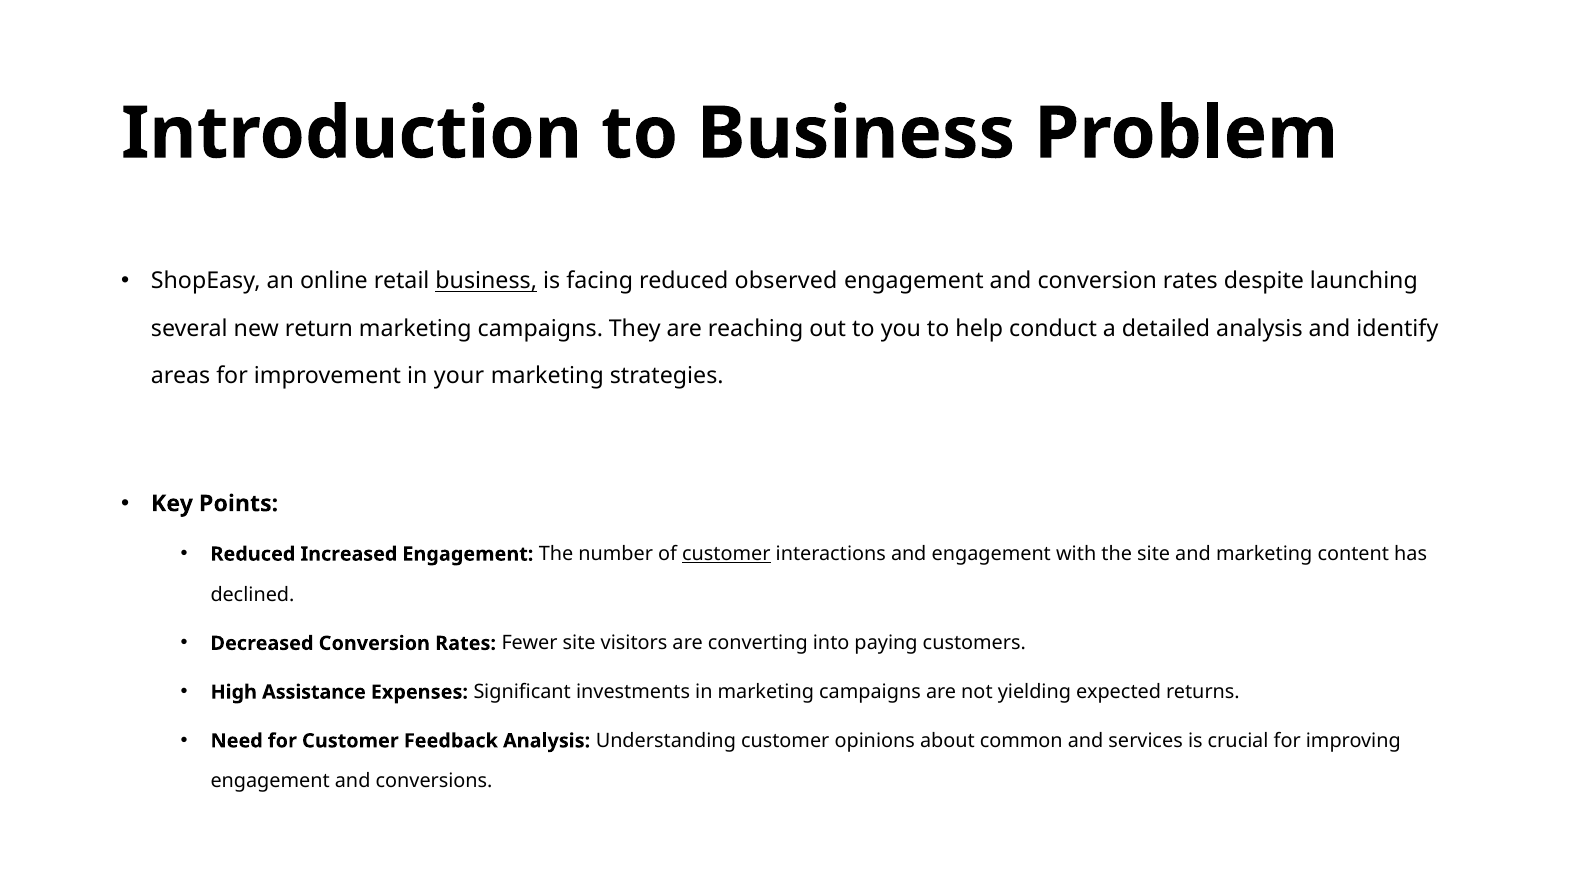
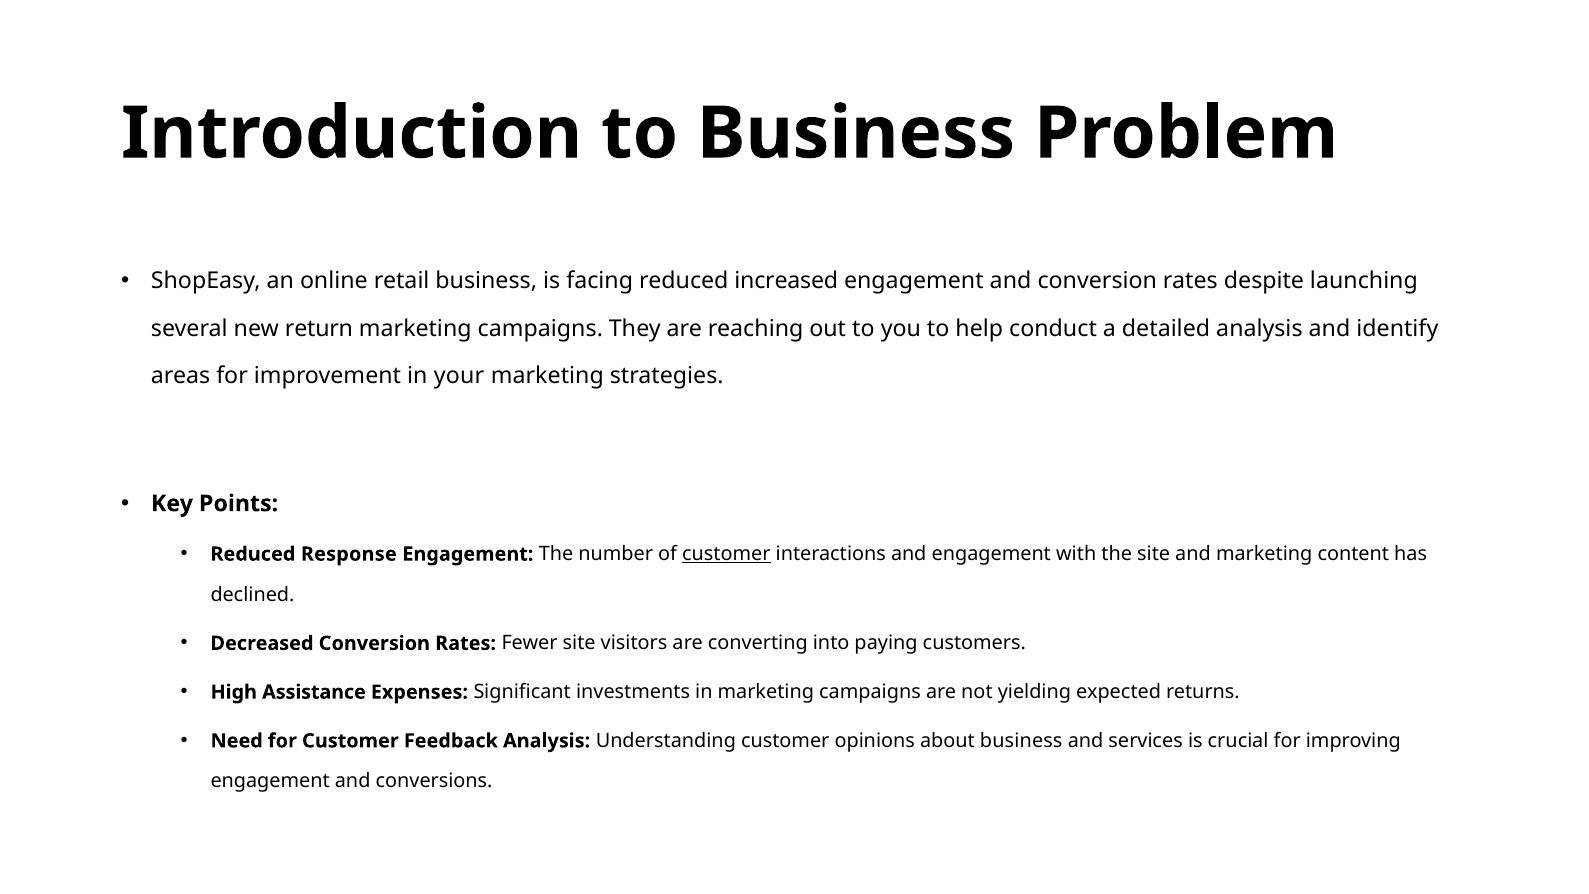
business at (486, 281) underline: present -> none
observed: observed -> increased
Increased: Increased -> Response
about common: common -> business
